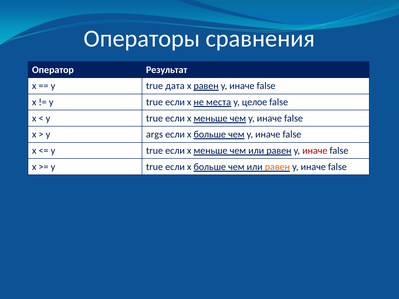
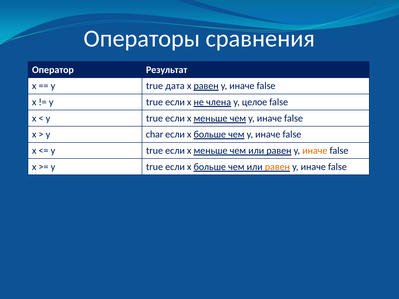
места: места -> члена
args: args -> char
иначе at (315, 151) colour: red -> orange
